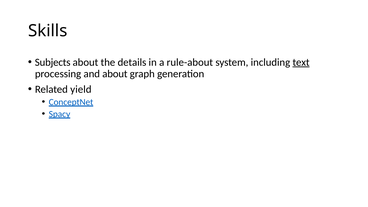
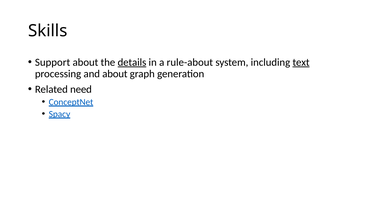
Subjects: Subjects -> Support
details underline: none -> present
yield: yield -> need
